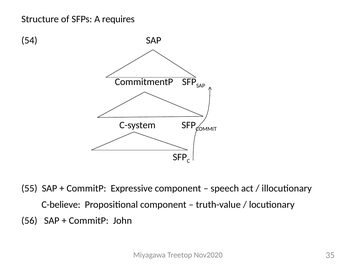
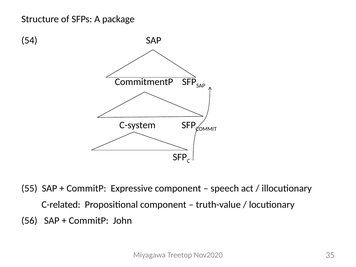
requires: requires -> package
C-believe: C-believe -> C-related
